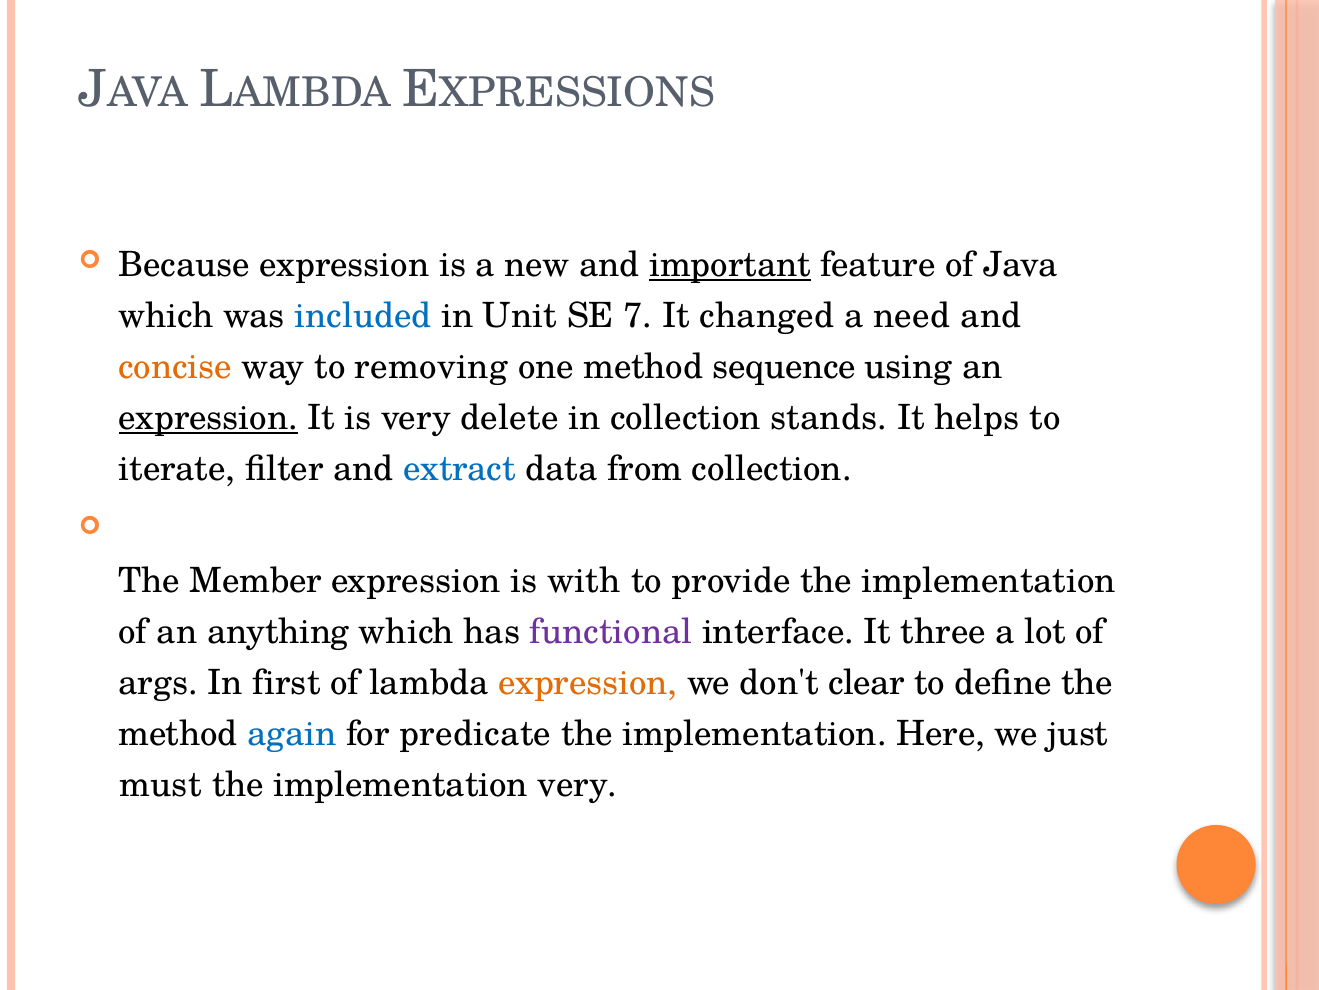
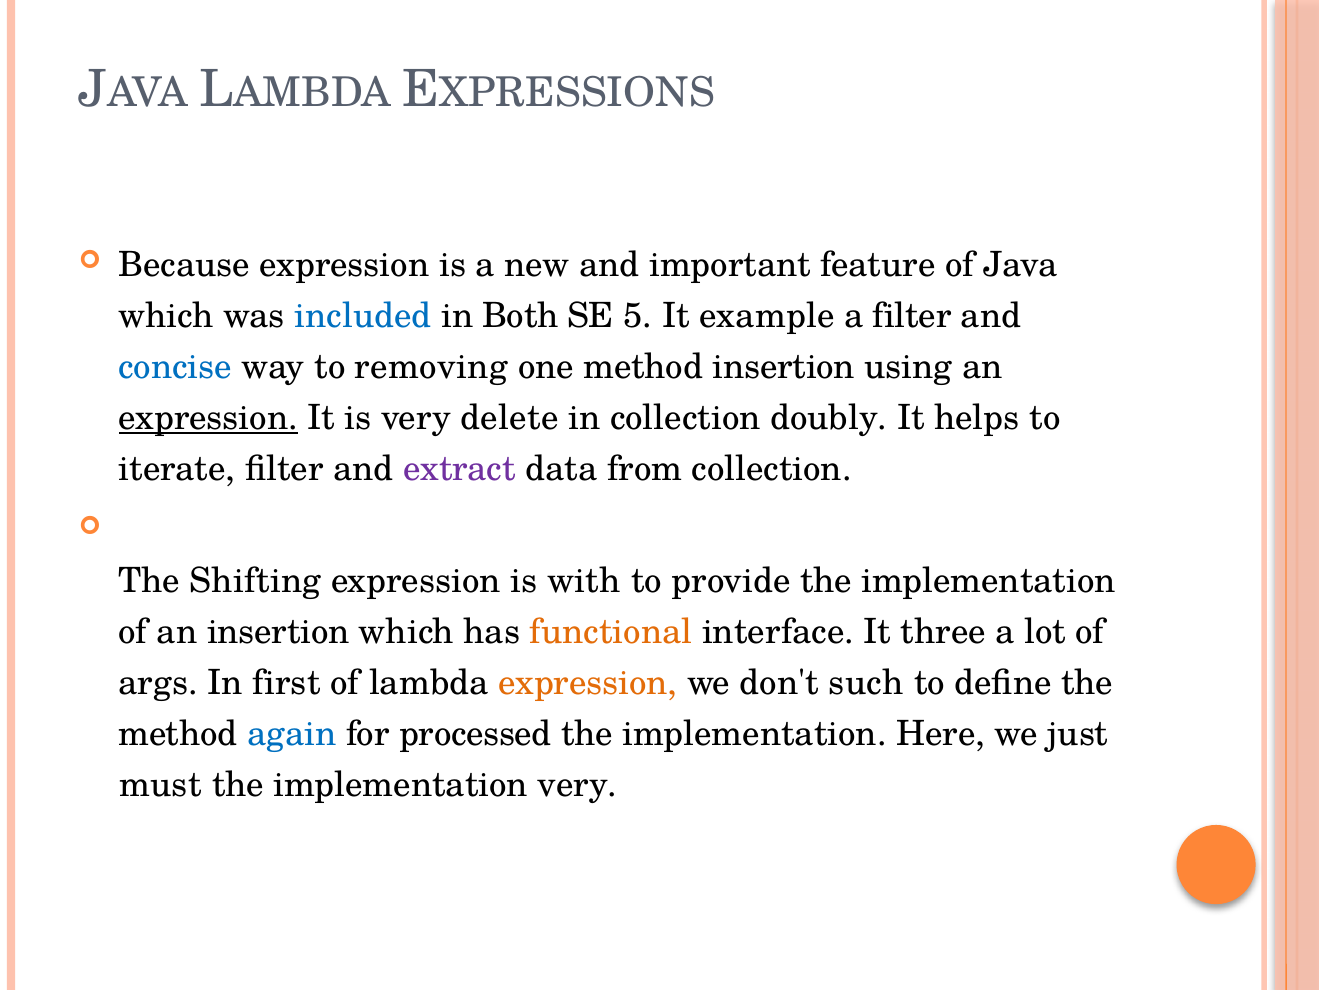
important underline: present -> none
Unit: Unit -> Both
7: 7 -> 5
changed: changed -> example
a need: need -> filter
concise colour: orange -> blue
method sequence: sequence -> insertion
stands: stands -> doubly
extract colour: blue -> purple
Member: Member -> Shifting
an anything: anything -> insertion
functional colour: purple -> orange
clear: clear -> such
predicate: predicate -> processed
